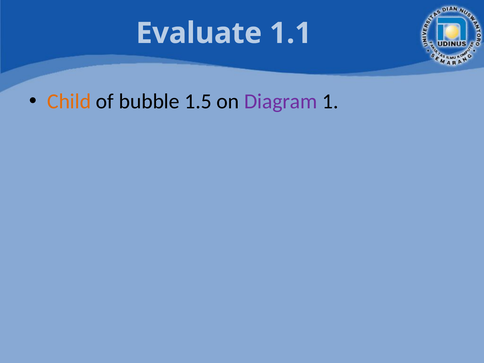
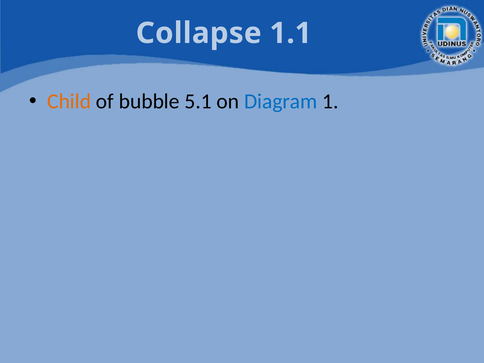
Evaluate: Evaluate -> Collapse
1.5: 1.5 -> 5.1
Diagram colour: purple -> blue
